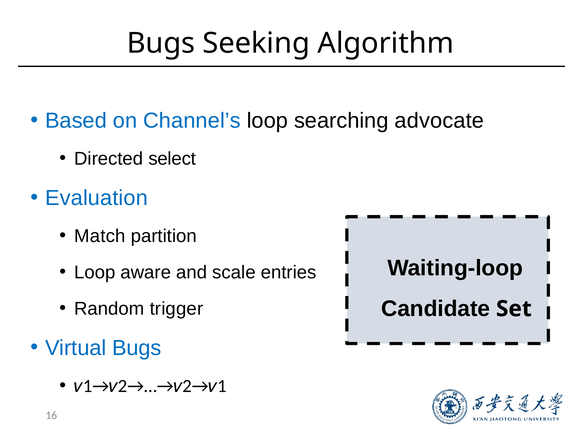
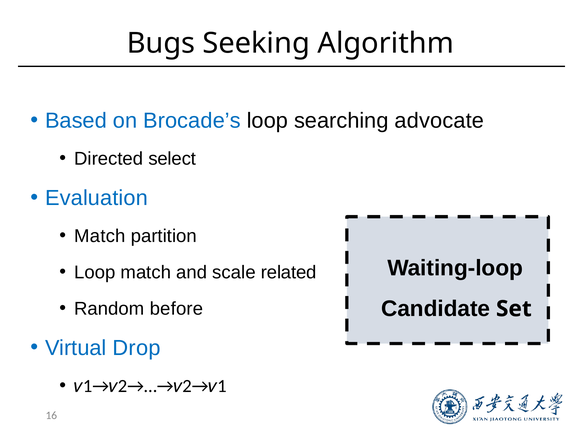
Channel’s: Channel’s -> Brocade’s
Loop aware: aware -> match
entries: entries -> related
trigger: trigger -> before
Virtual Bugs: Bugs -> Drop
